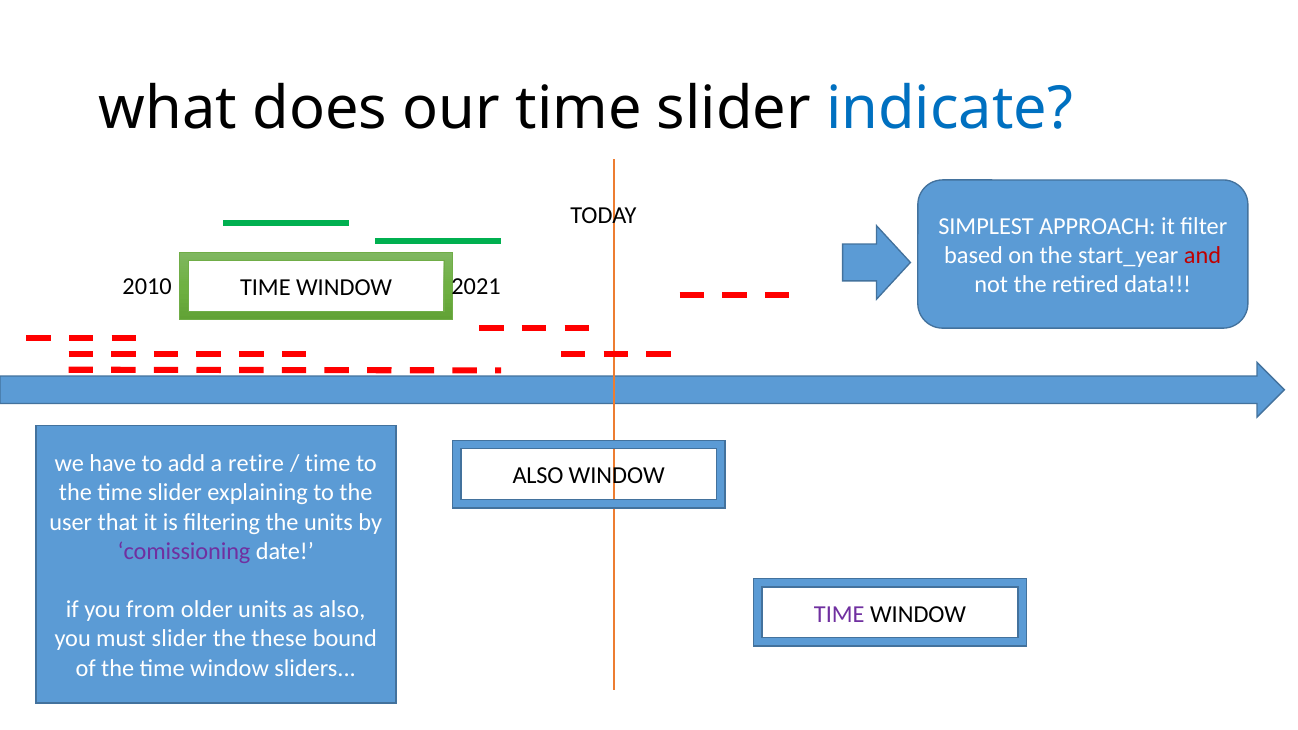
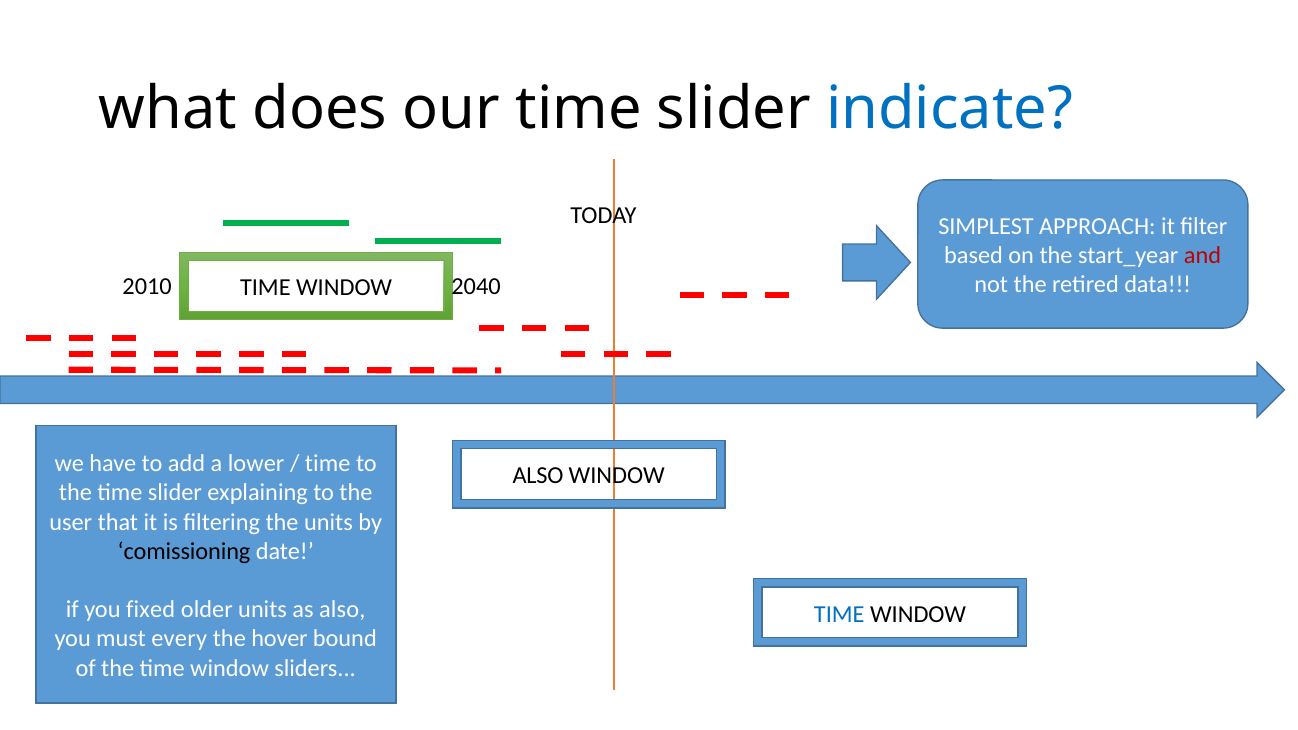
2021: 2021 -> 2040
retire: retire -> lower
comissioning colour: purple -> black
from: from -> fixed
TIME at (839, 614) colour: purple -> blue
must slider: slider -> every
these: these -> hover
